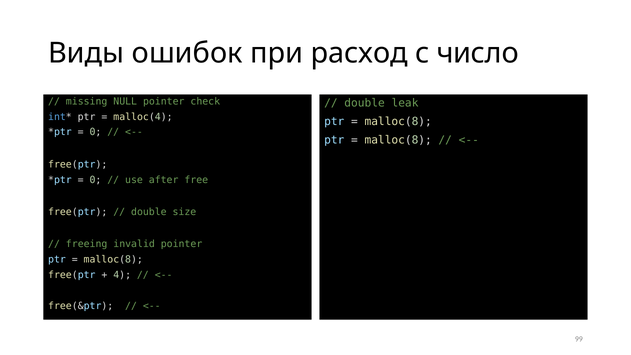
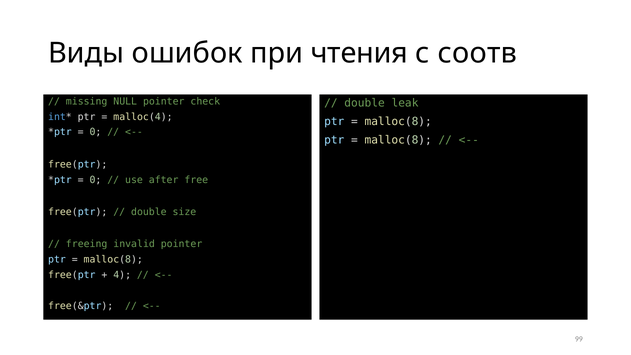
расход: расход -> чтения
число: число -> соотв
